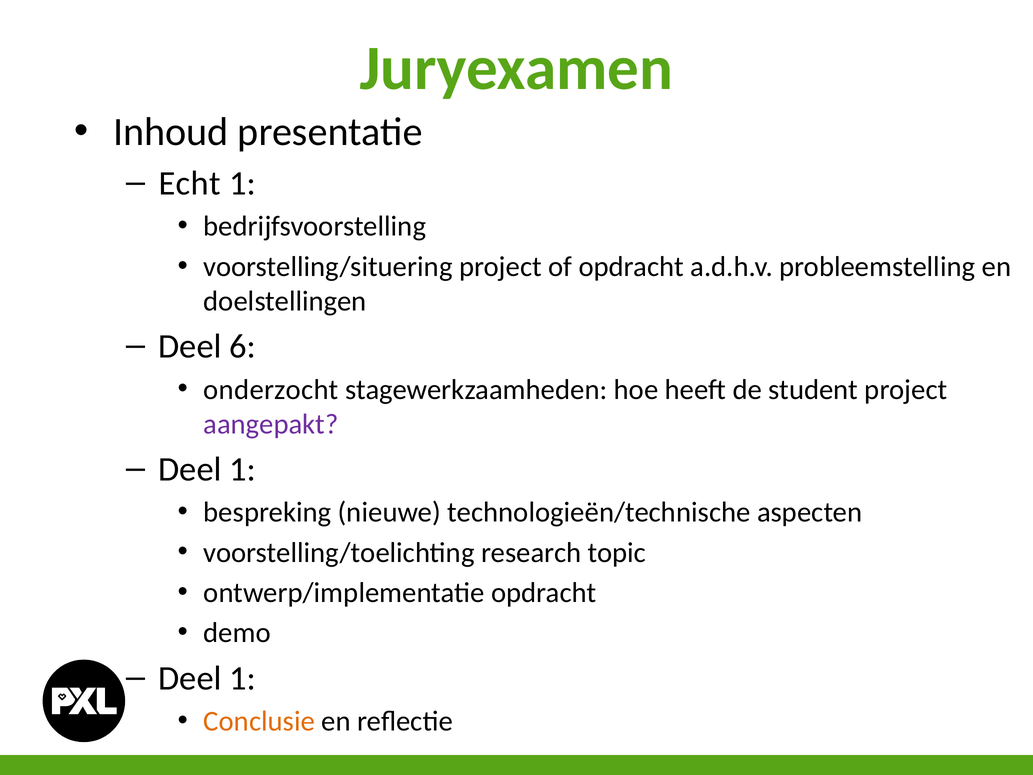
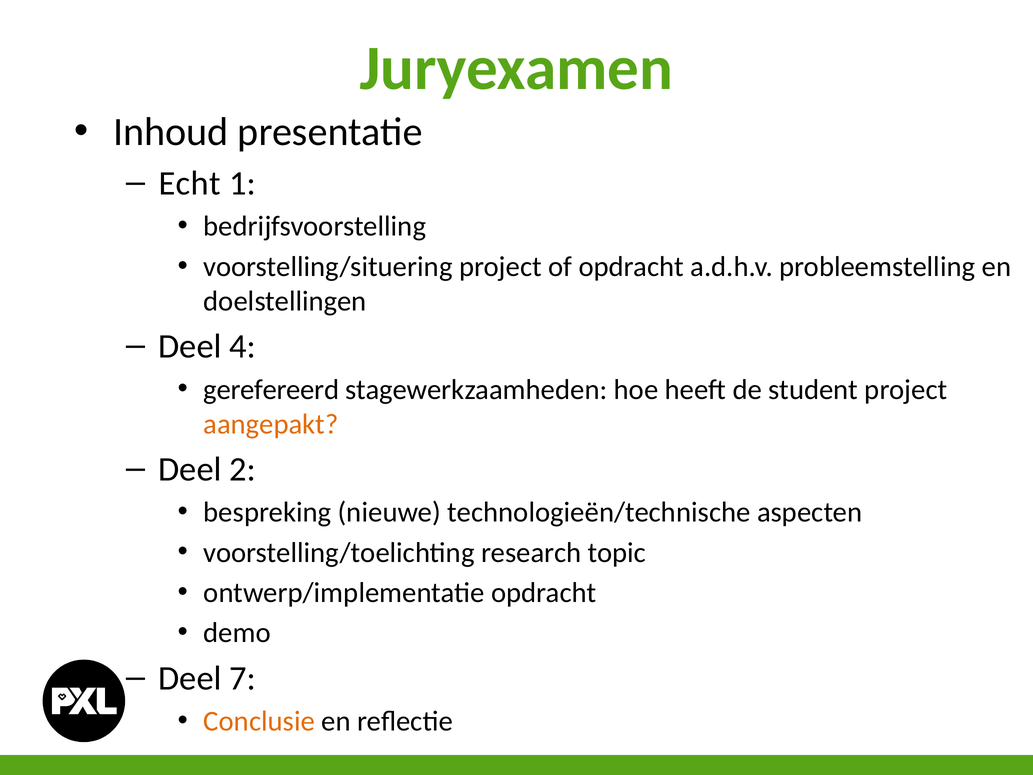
6: 6 -> 4
onderzocht: onderzocht -> gerefereerd
aangepakt colour: purple -> orange
1 at (243, 469): 1 -> 2
1 at (243, 678): 1 -> 7
